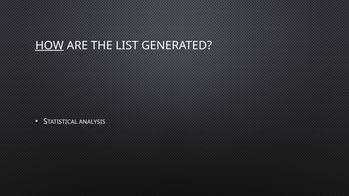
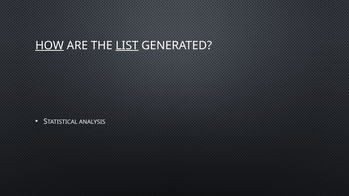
LIST underline: none -> present
